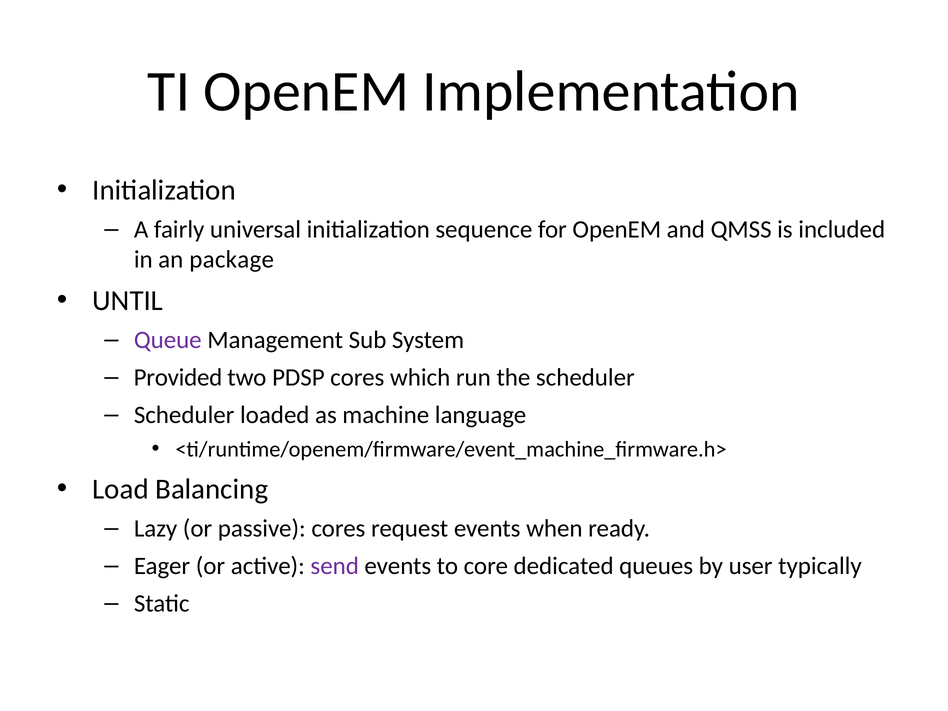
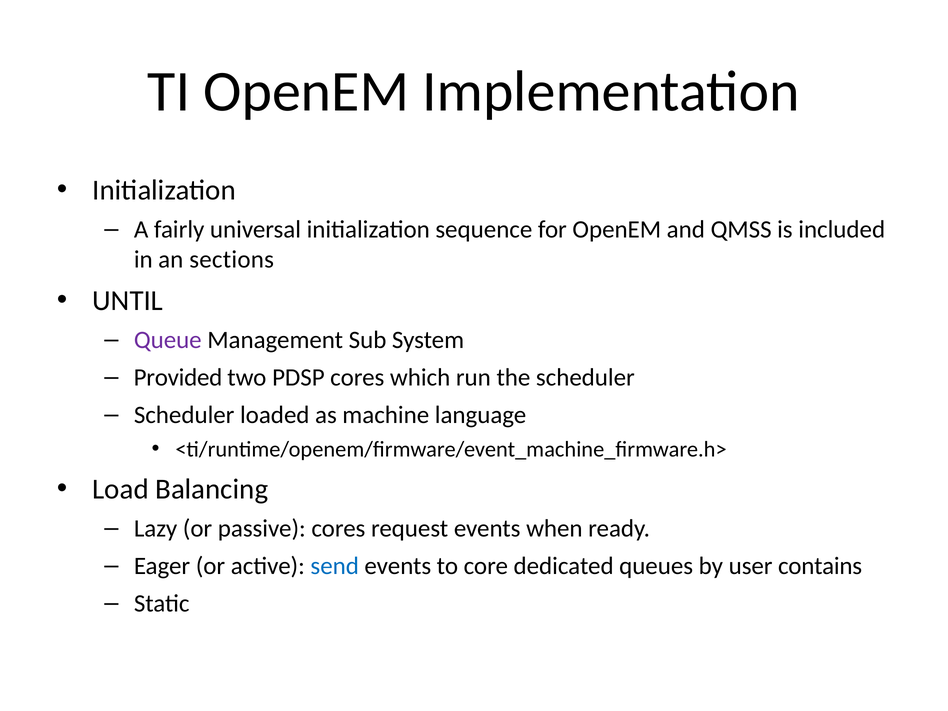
package: package -> sections
send colour: purple -> blue
typically: typically -> contains
